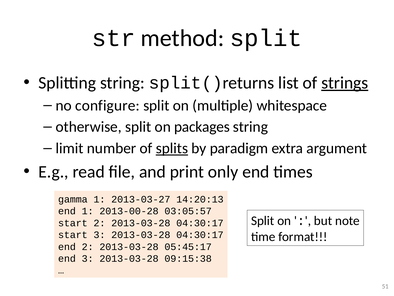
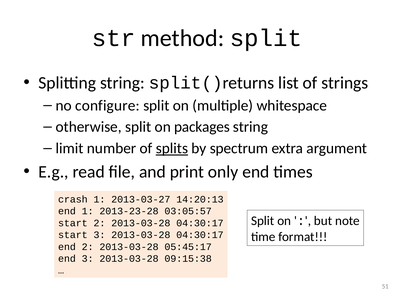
strings underline: present -> none
paradigm: paradigm -> spectrum
gamma: gamma -> crash
2013-00-28: 2013-00-28 -> 2013-23-28
